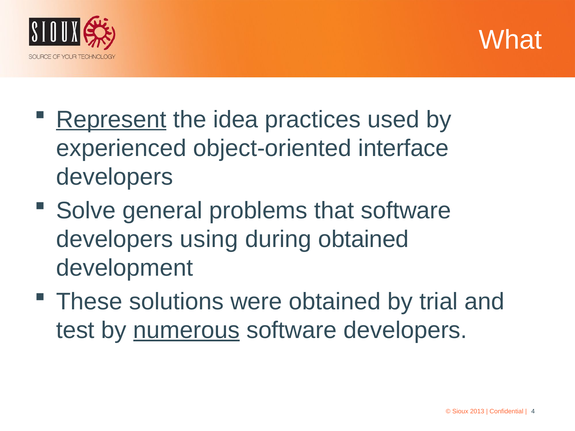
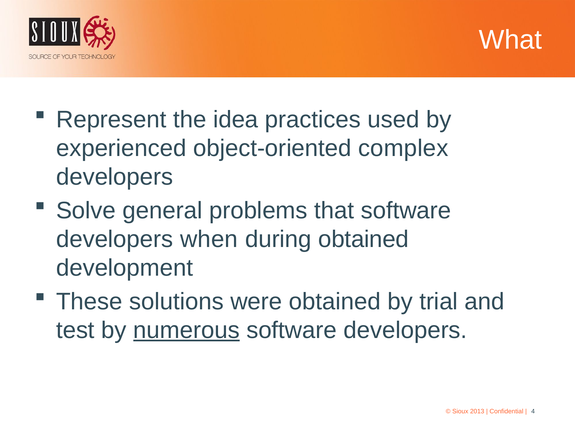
Represent underline: present -> none
interface: interface -> complex
using: using -> when
